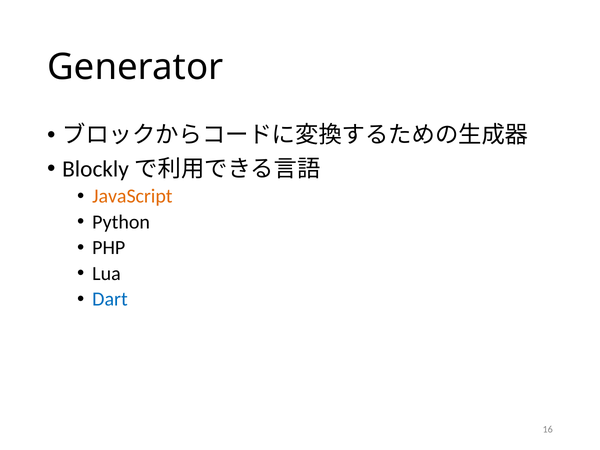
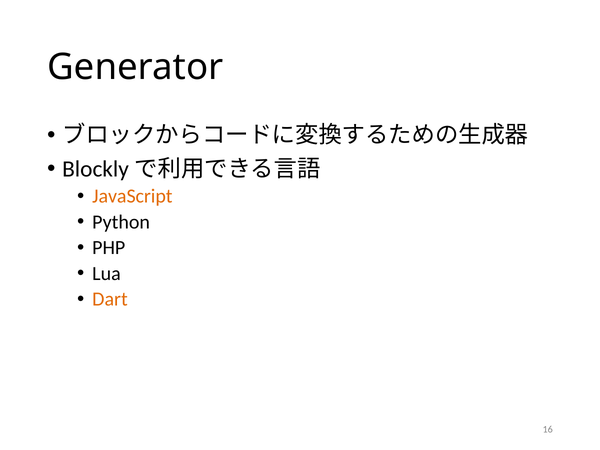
Dart colour: blue -> orange
